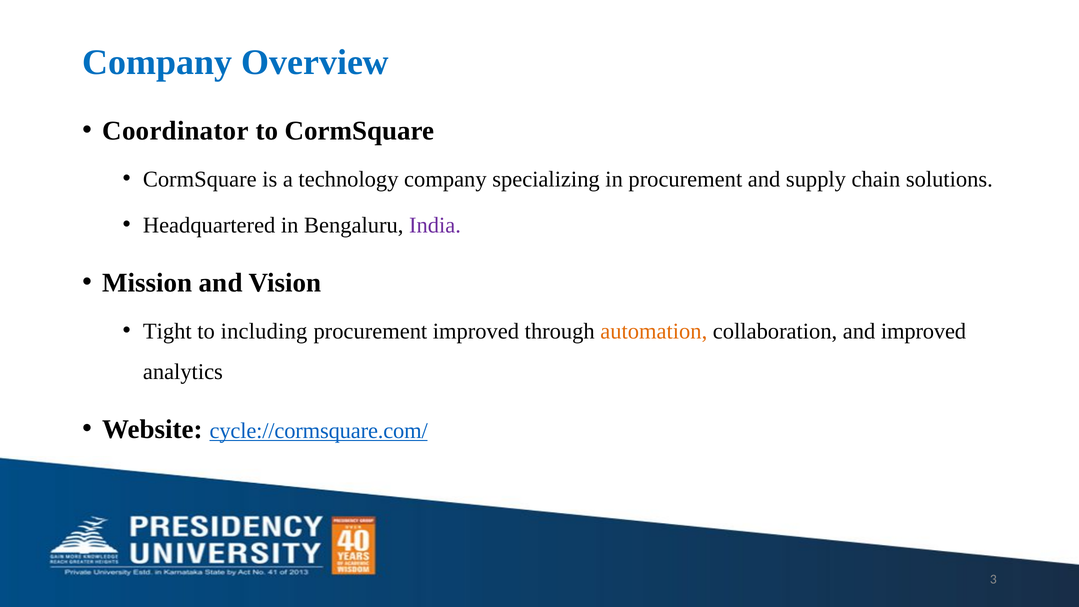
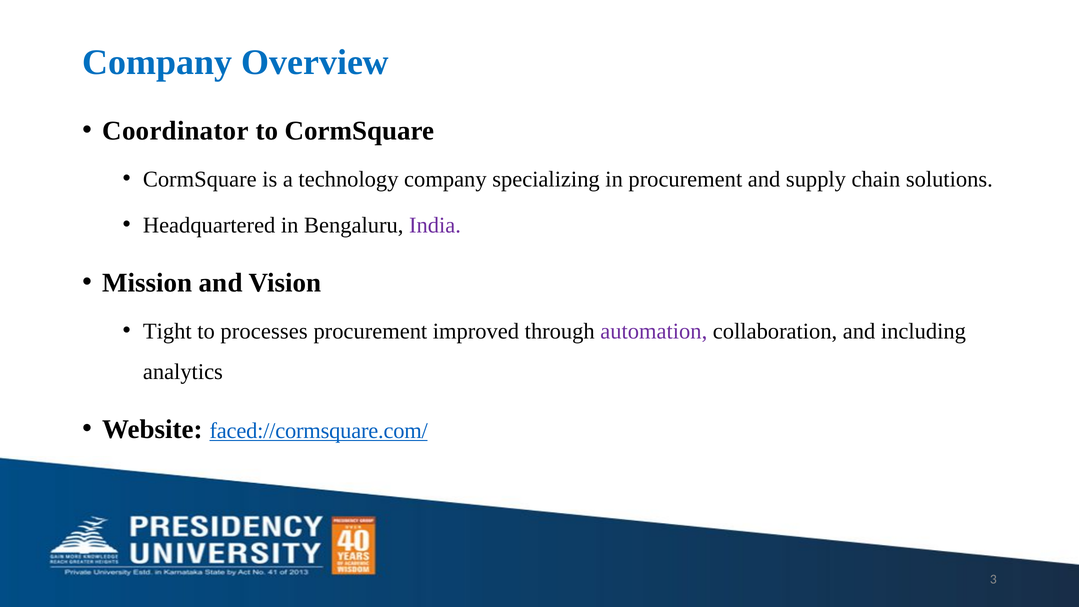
including: including -> processes
automation colour: orange -> purple
and improved: improved -> including
cycle://cormsquare.com/: cycle://cormsquare.com/ -> faced://cormsquare.com/
